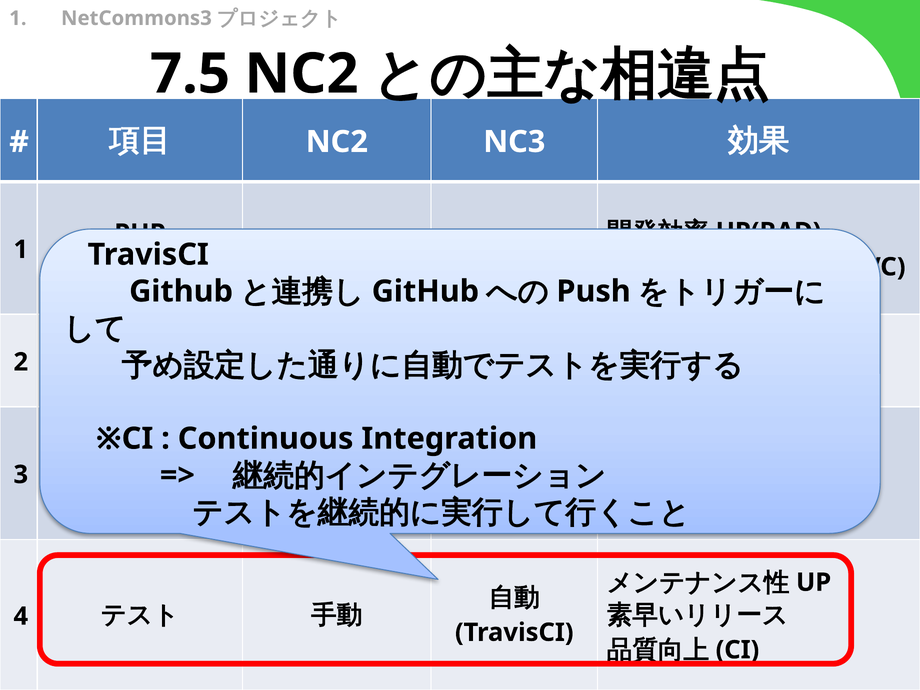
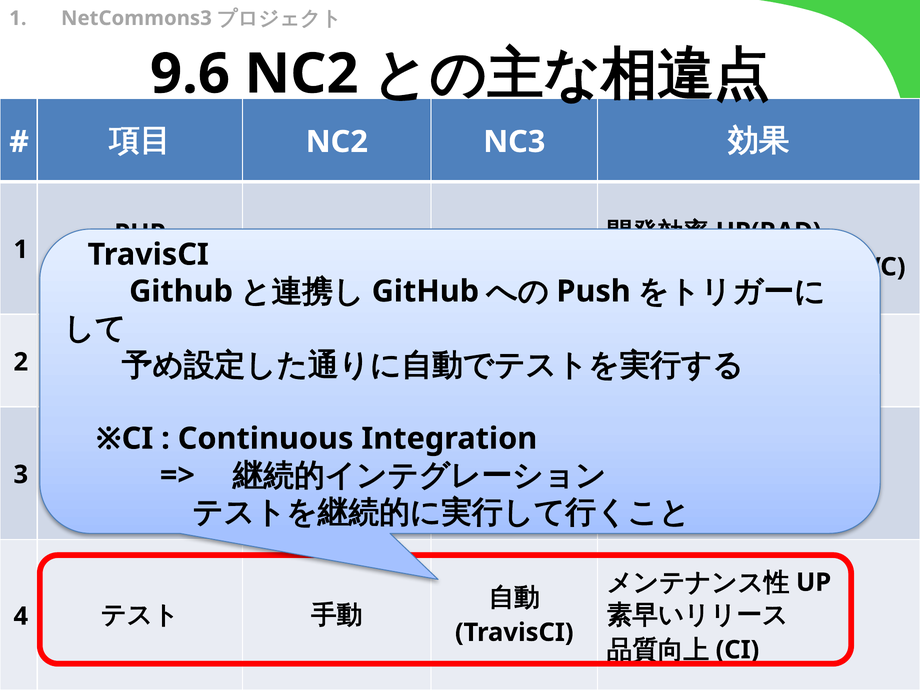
7.5: 7.5 -> 9.6
